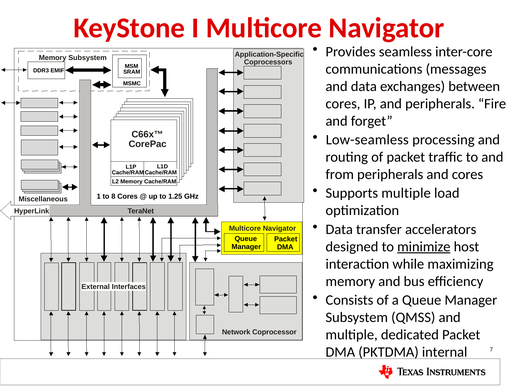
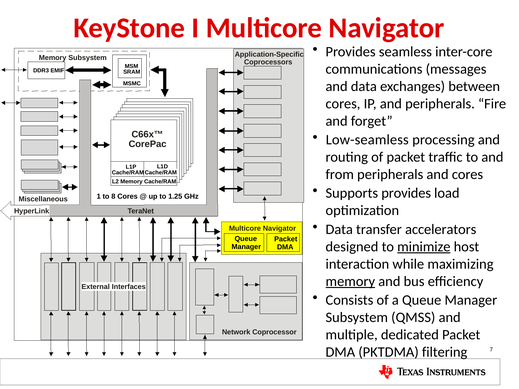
Supports multiple: multiple -> provides
memory at (350, 281) underline: none -> present
internal: internal -> filtering
